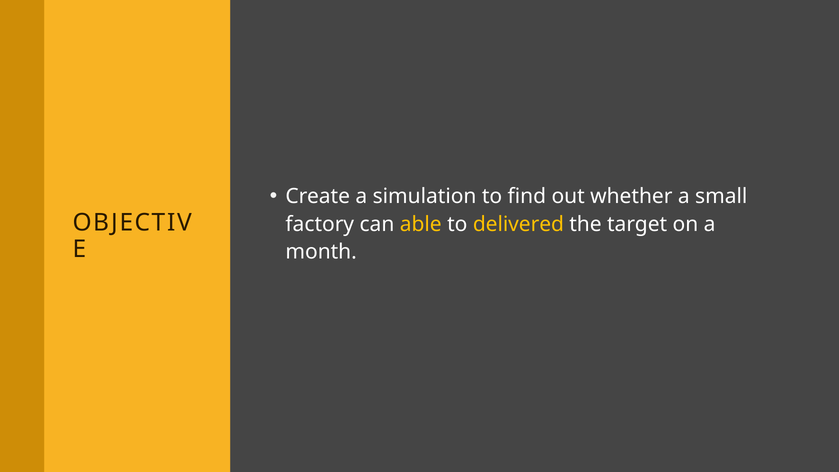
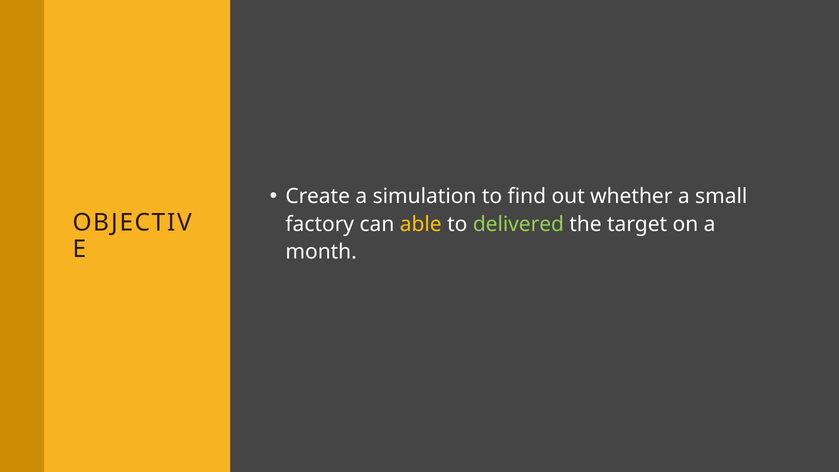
delivered colour: yellow -> light green
